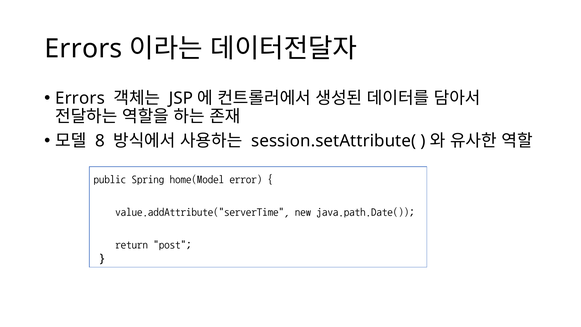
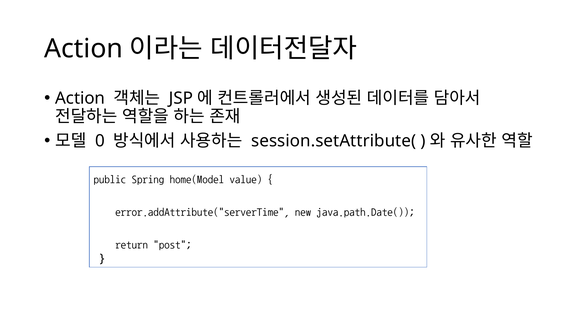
Errors at (83, 49): Errors -> Action
Errors at (80, 98): Errors -> Action
8: 8 -> 0
error: error -> value
value.addAttribute("serverTime: value.addAttribute("serverTime -> error.addAttribute("serverTime
